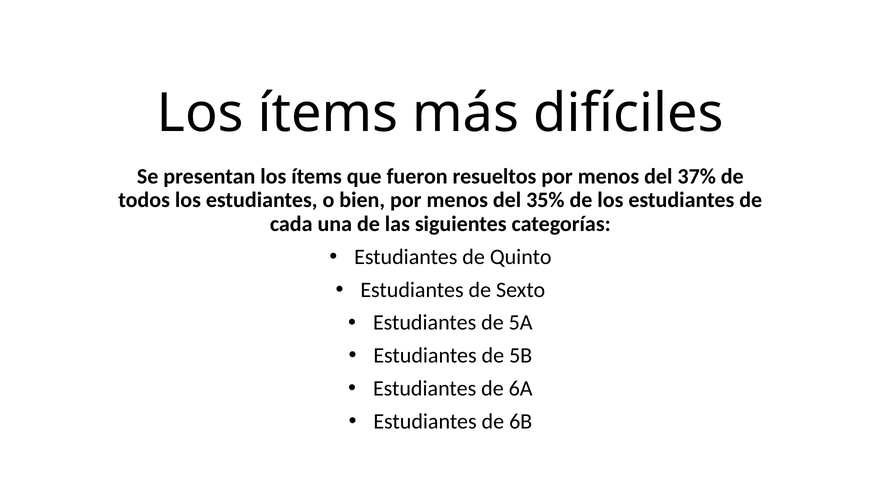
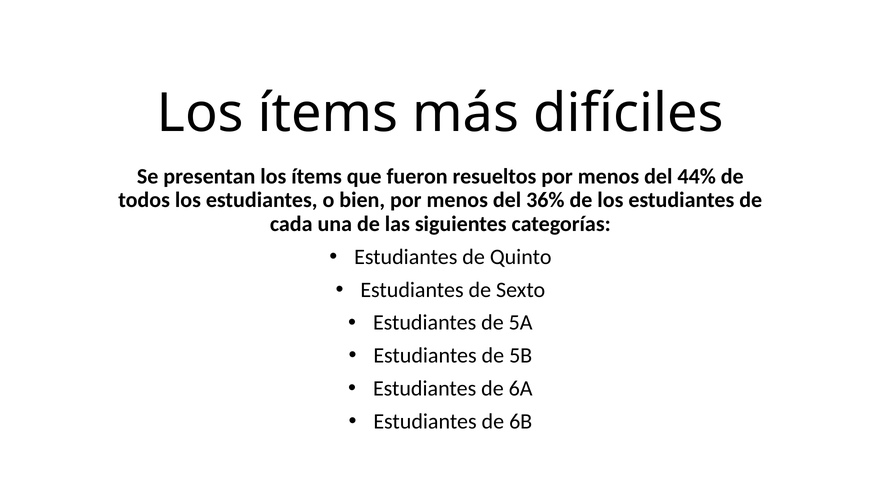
37%: 37% -> 44%
35%: 35% -> 36%
